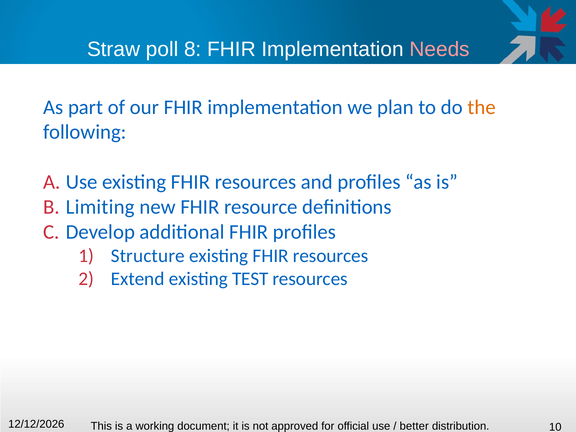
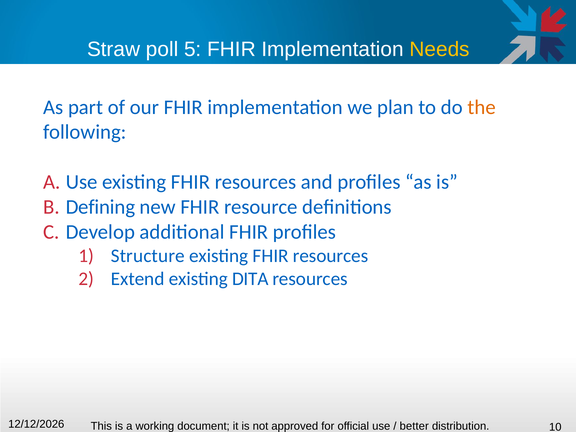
8: 8 -> 5
Needs colour: pink -> yellow
Limiting: Limiting -> Defining
TEST: TEST -> DITA
